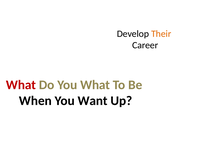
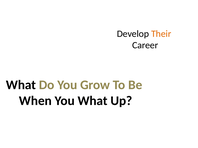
What at (21, 85) colour: red -> black
You What: What -> Grow
You Want: Want -> What
